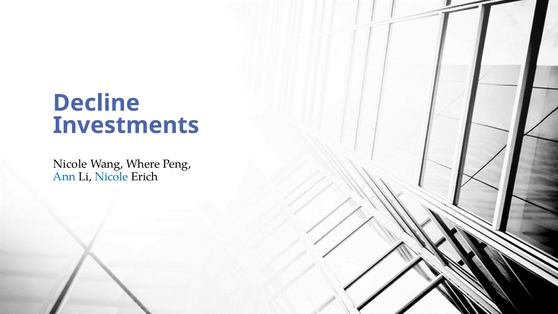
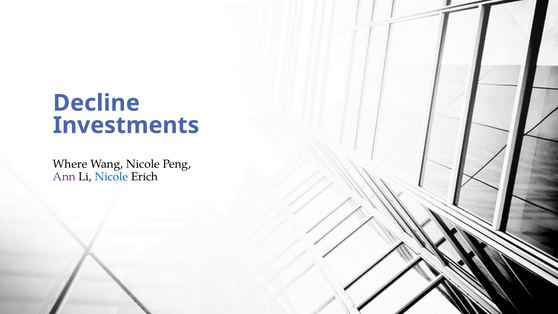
Nicole at (70, 164): Nicole -> Where
Wang Where: Where -> Nicole
Ann colour: blue -> purple
